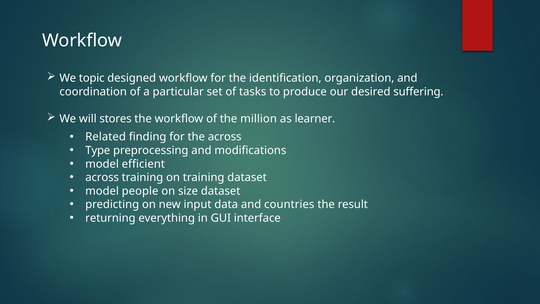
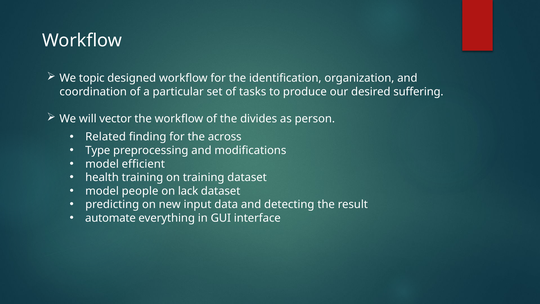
stores: stores -> vector
million: million -> divides
learner: learner -> person
across at (102, 177): across -> health
size: size -> lack
countries: countries -> detecting
returning: returning -> automate
